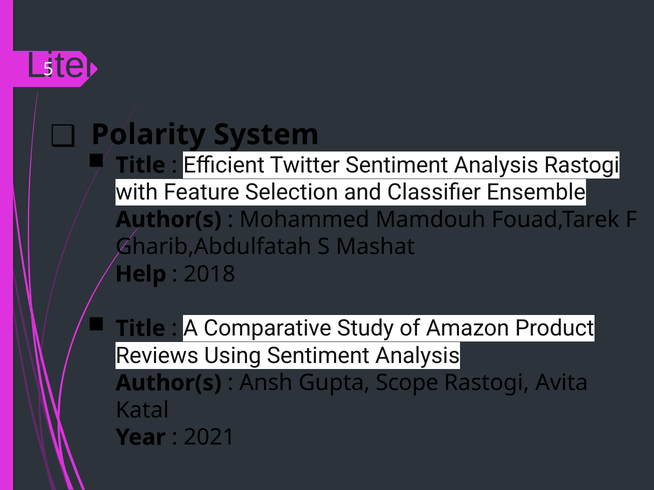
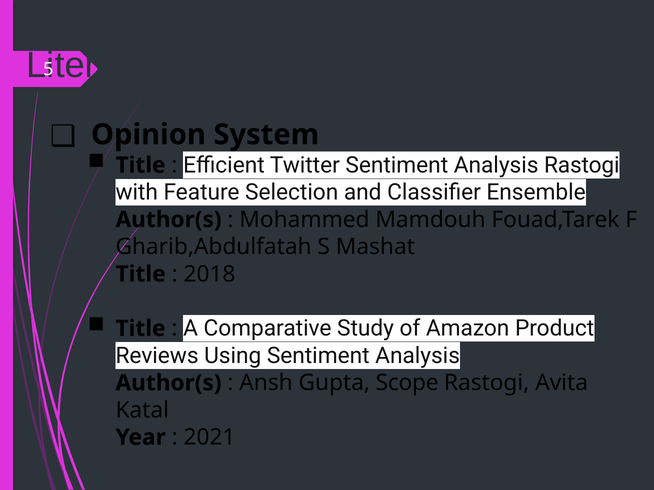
Polarity: Polarity -> Opinion
Help at (141, 274): Help -> Title
